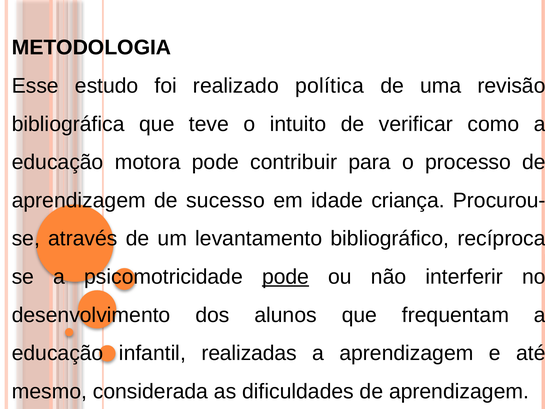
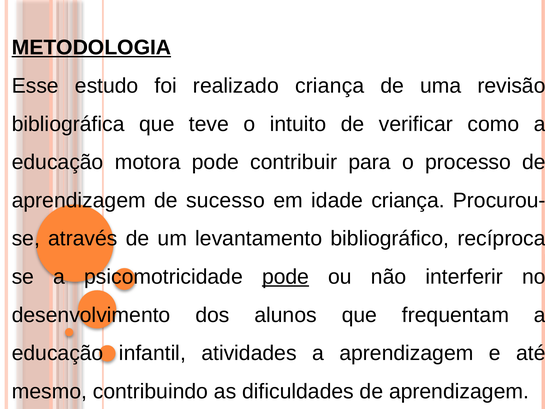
METODOLOGIA underline: none -> present
realizado política: política -> criança
realizadas: realizadas -> atividades
considerada: considerada -> contribuindo
